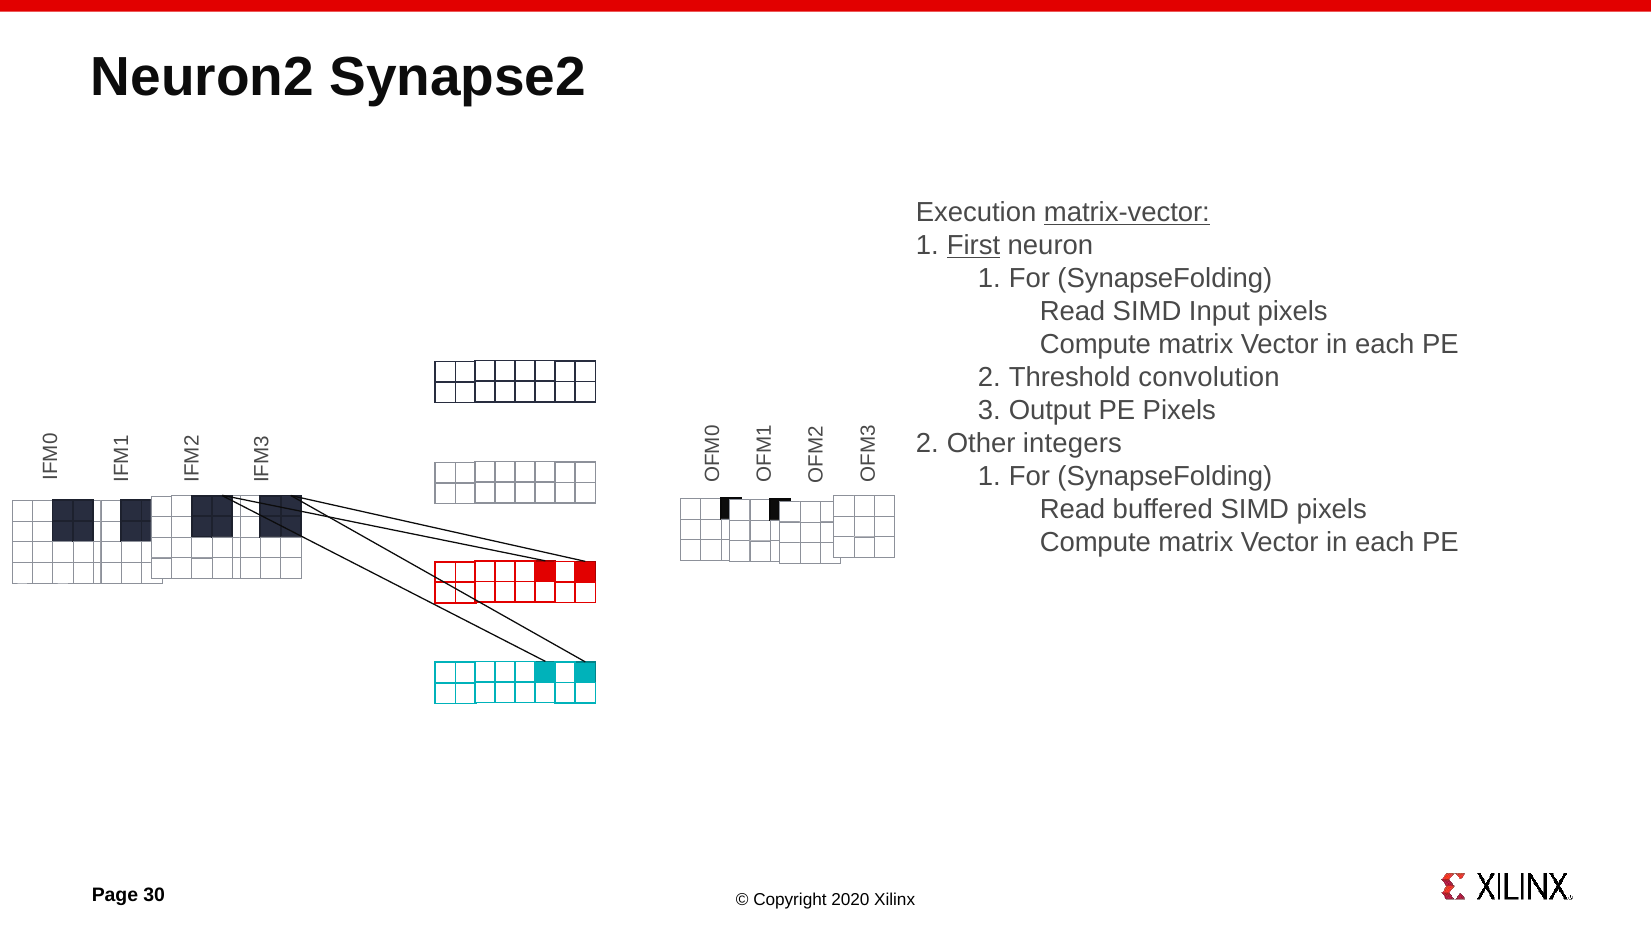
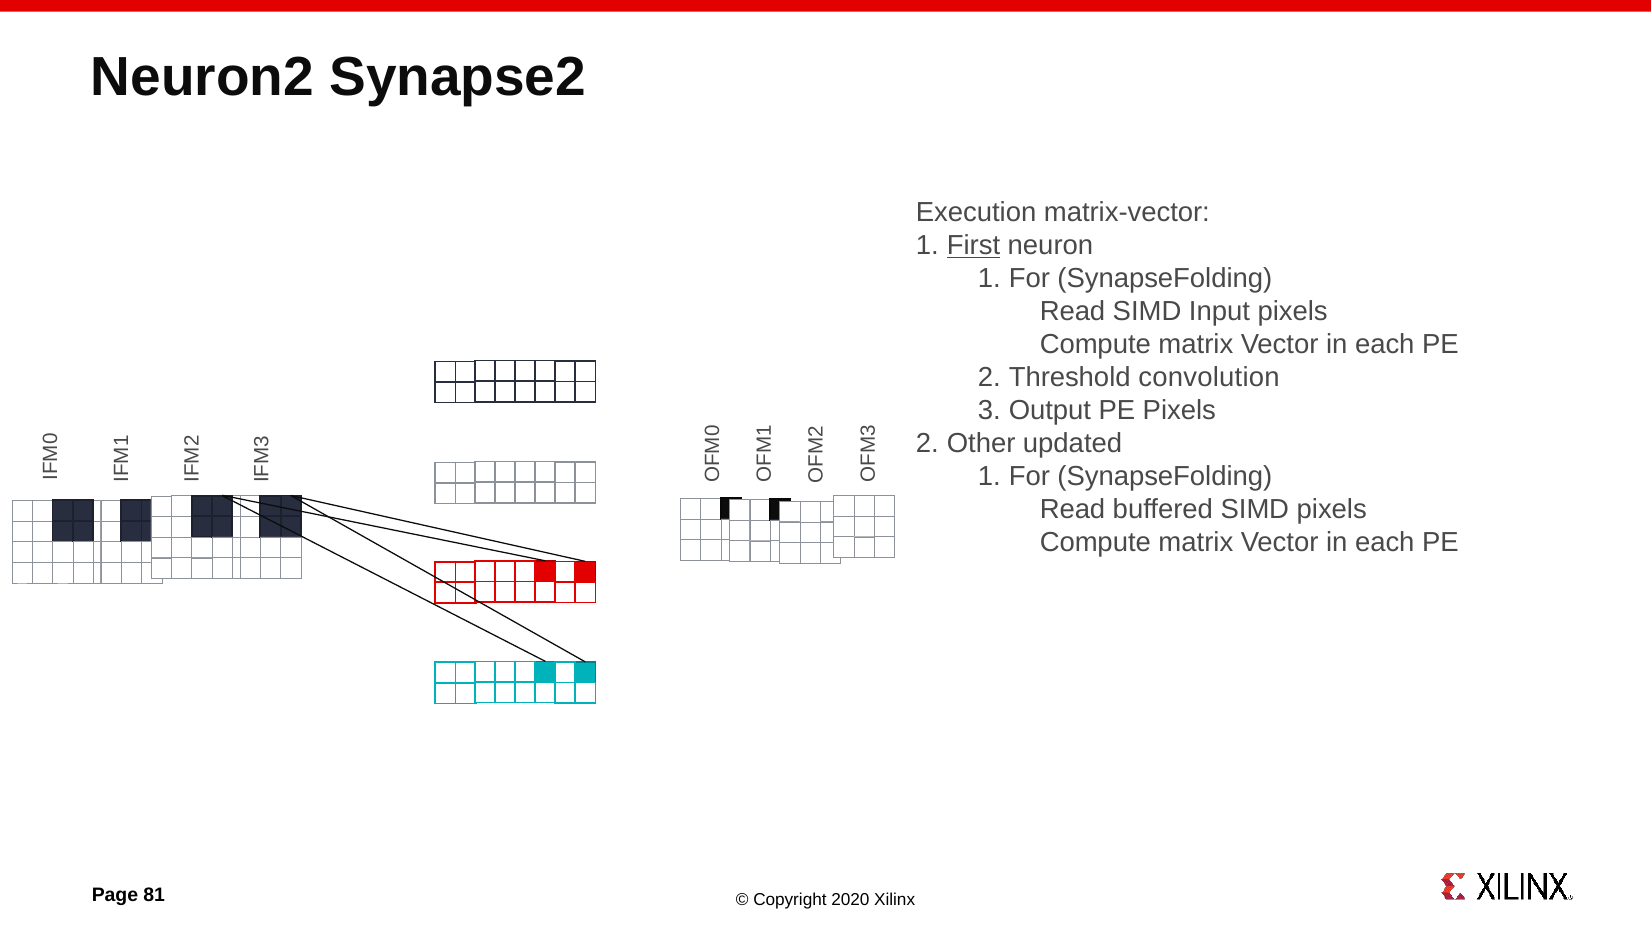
matrix-vector underline: present -> none
integers: integers -> updated
30: 30 -> 81
